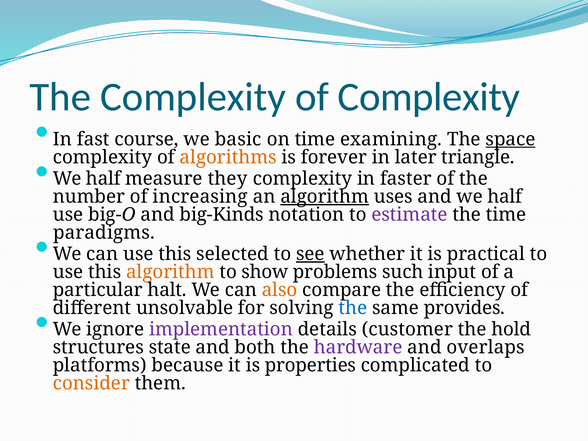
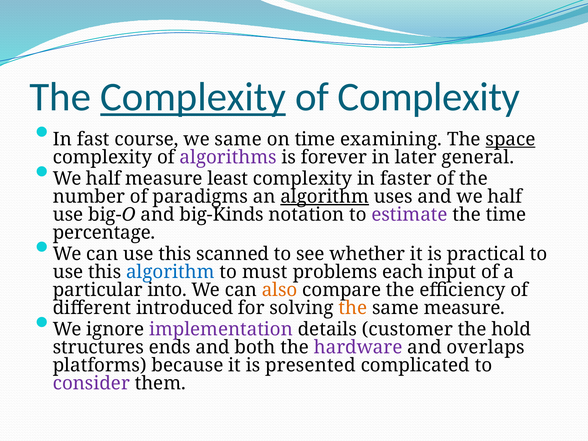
Complexity at (193, 97) underline: none -> present
we basic: basic -> same
algorithms colour: orange -> purple
triangle: triangle -> general
they: they -> least
increasing: increasing -> paradigms
paradigms: paradigms -> percentage
selected: selected -> scanned
see underline: present -> none
algorithm at (170, 272) colour: orange -> blue
show: show -> must
such: such -> each
halt: halt -> into
unsolvable: unsolvable -> introduced
the at (353, 308) colour: blue -> orange
same provides: provides -> measure
state: state -> ends
properties: properties -> presented
consider colour: orange -> purple
